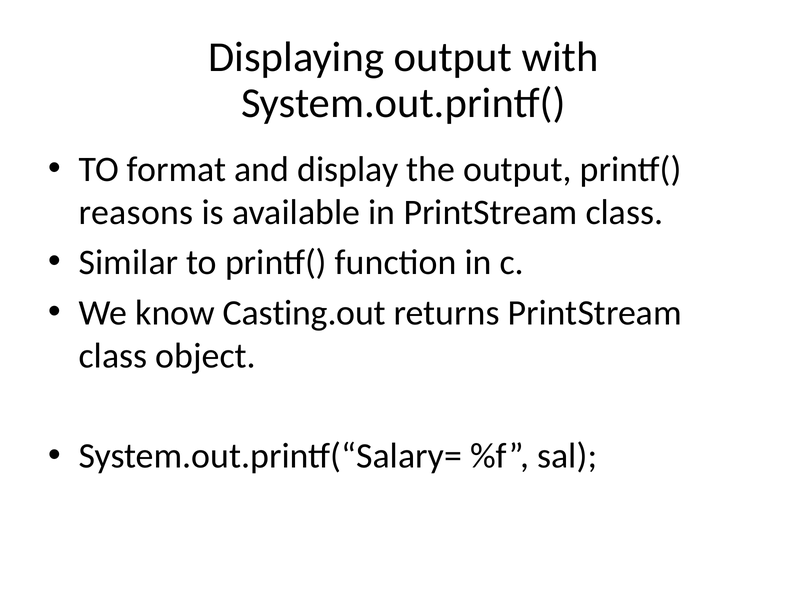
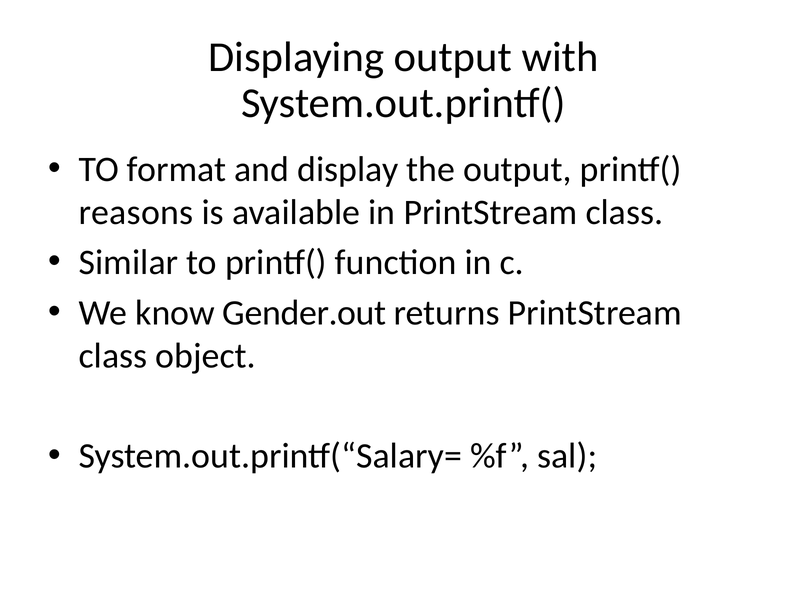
Casting.out: Casting.out -> Gender.out
